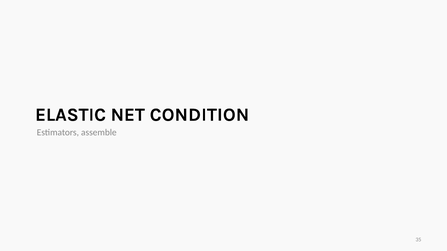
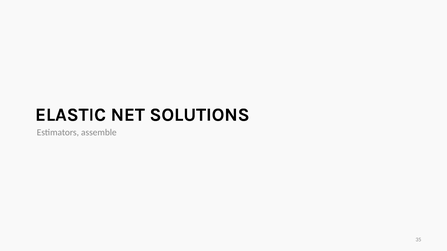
CONDITION: CONDITION -> SOLUTIONS
